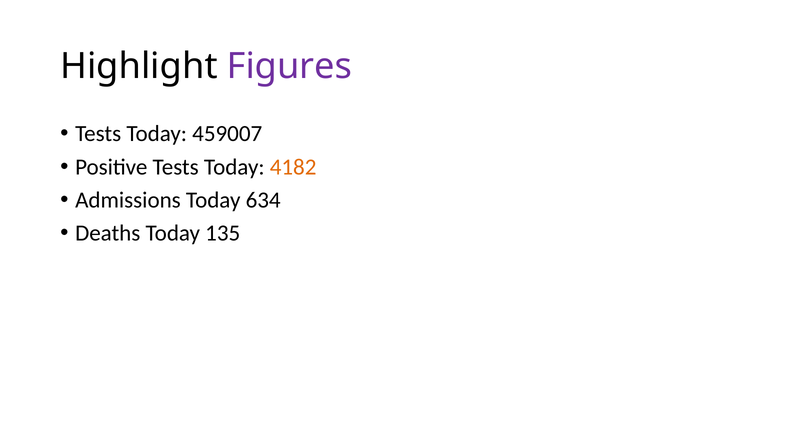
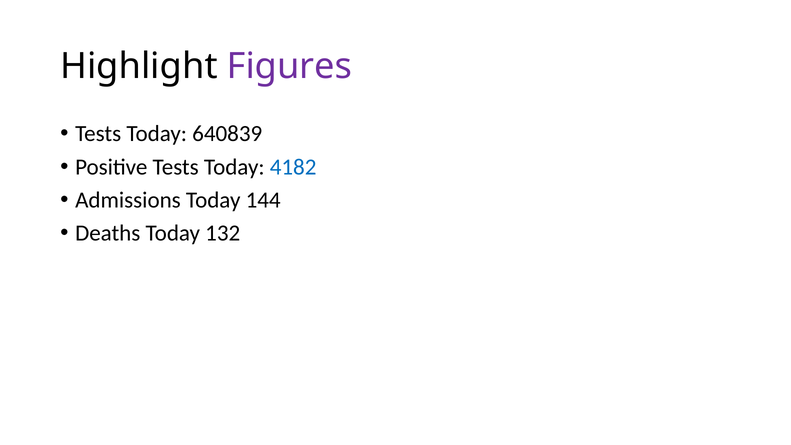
459007: 459007 -> 640839
4182 colour: orange -> blue
634: 634 -> 144
135: 135 -> 132
